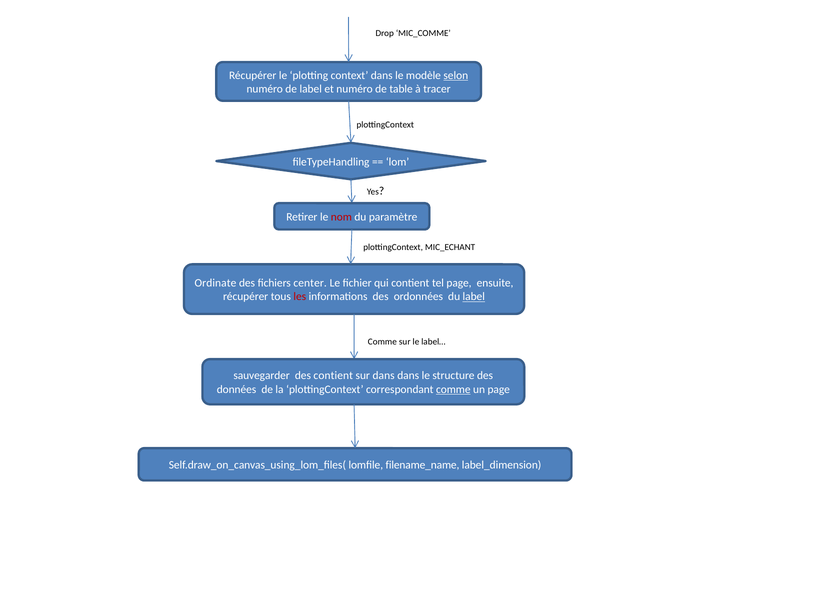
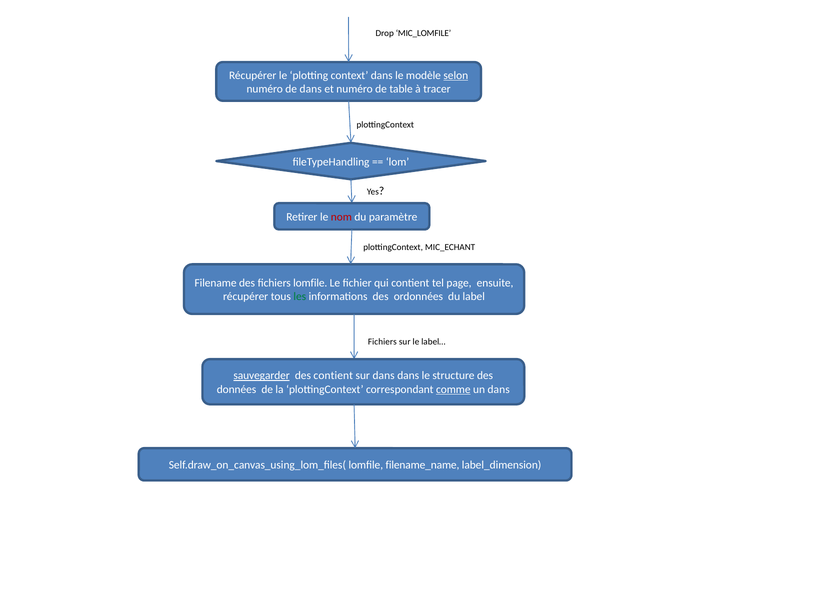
MIC_COMME: MIC_COMME -> MIC_LOMFILE
de label: label -> dans
Ordinate: Ordinate -> Filename
fichiers center: center -> lomfile
les colour: red -> green
label at (474, 297) underline: present -> none
Comme at (382, 342): Comme -> Fichiers
sauvegarder underline: none -> present
un page: page -> dans
